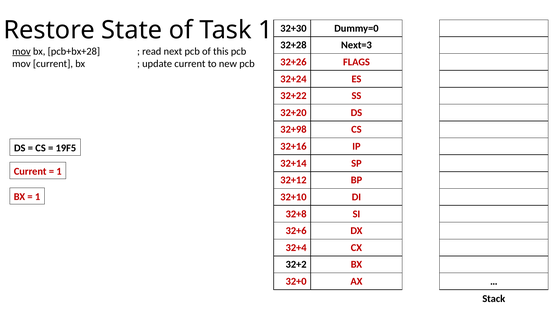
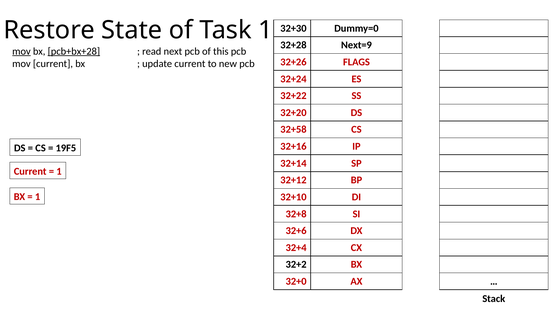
Next=3: Next=3 -> Next=9
pcb+bx+28 underline: none -> present
32+98: 32+98 -> 32+58
